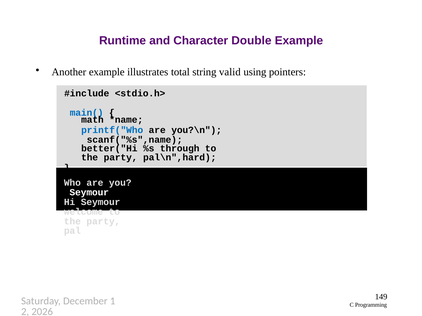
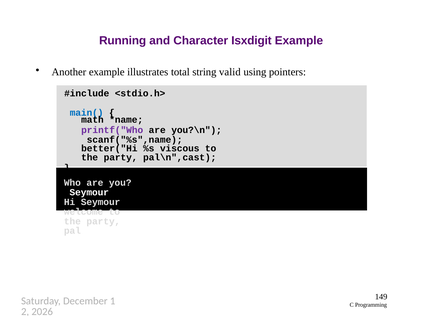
Runtime: Runtime -> Running
Double: Double -> Isxdigit
printf("Who colour: blue -> purple
through: through -> viscous
pal\n",hard: pal\n",hard -> pal\n",cast
